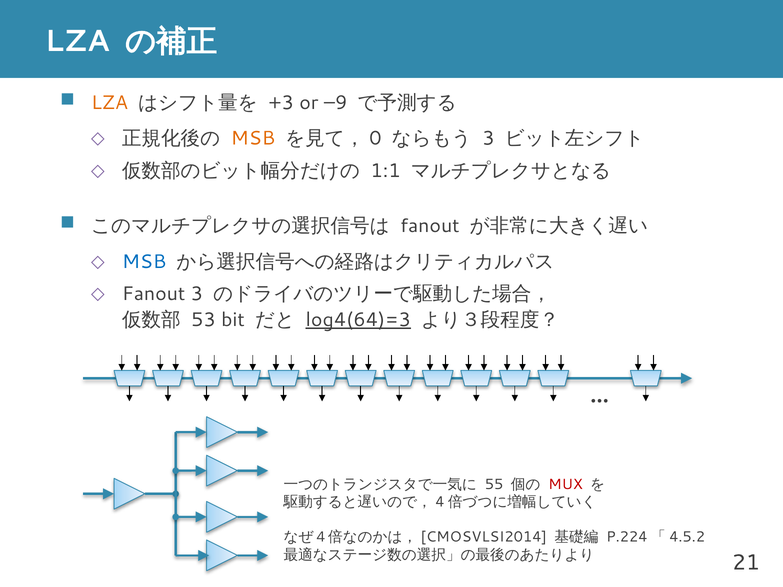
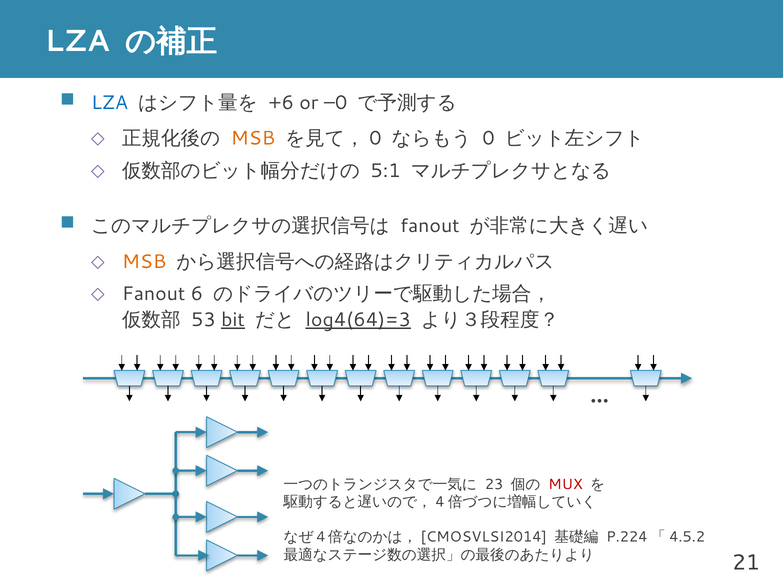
LZA at (110, 103) colour: orange -> blue
+3: +3 -> +6
–9: –9 -> –0
3 at (488, 138): 3 -> 0
1:1: 1:1 -> 5:1
MSB at (144, 262) colour: blue -> orange
Fanout 3: 3 -> 6
bit underline: none -> present
55: 55 -> 23
